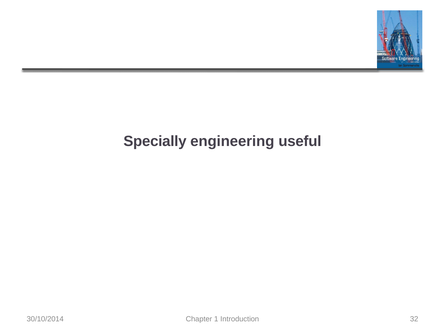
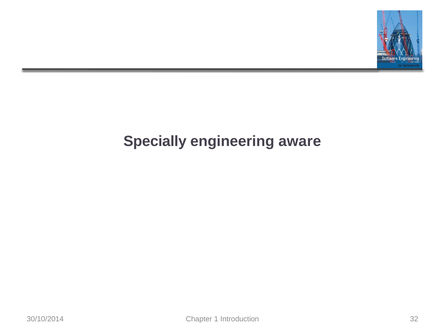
useful: useful -> aware
